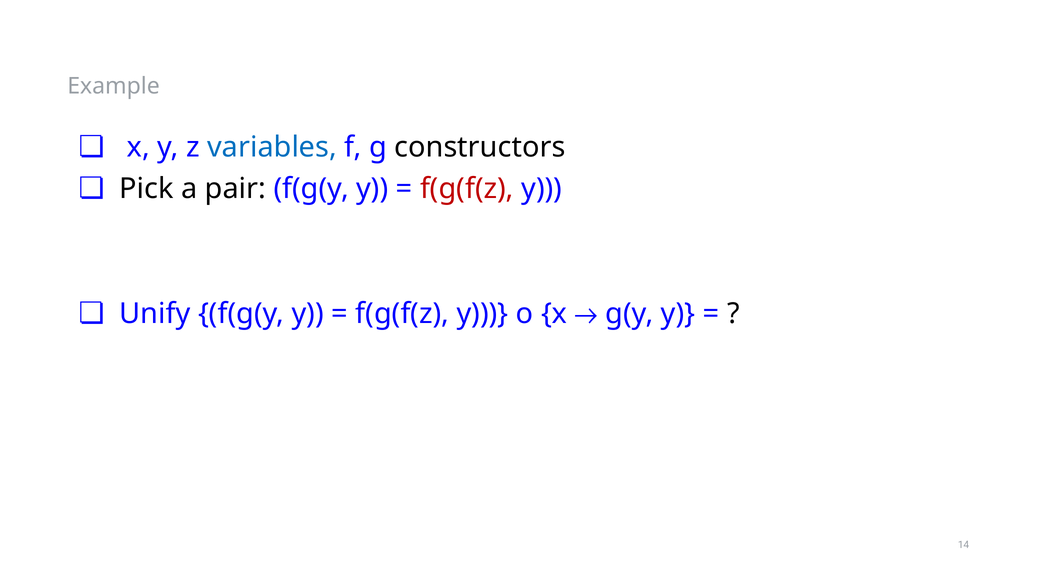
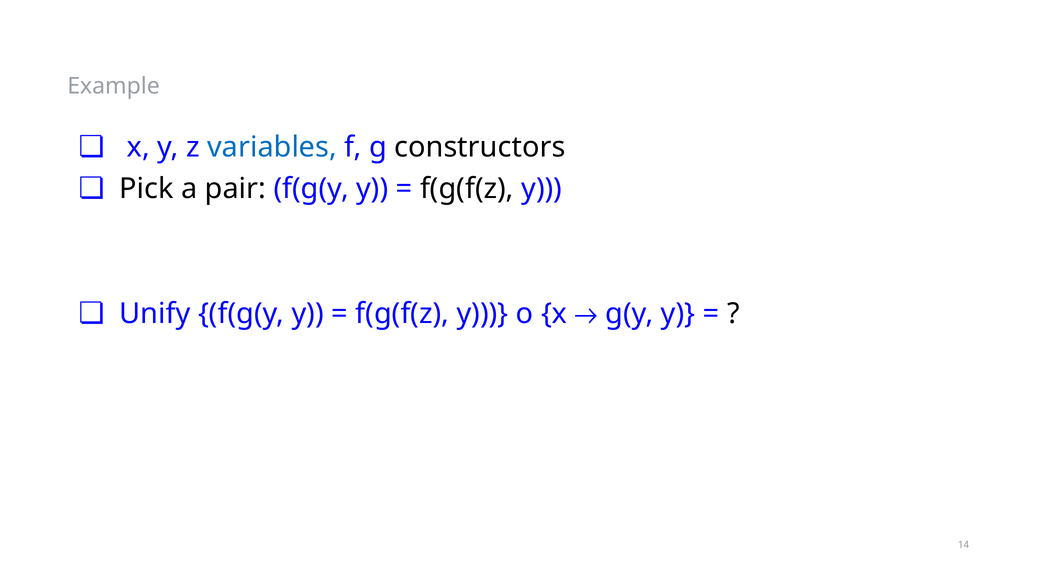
f(g(f(z at (467, 189) colour: red -> black
